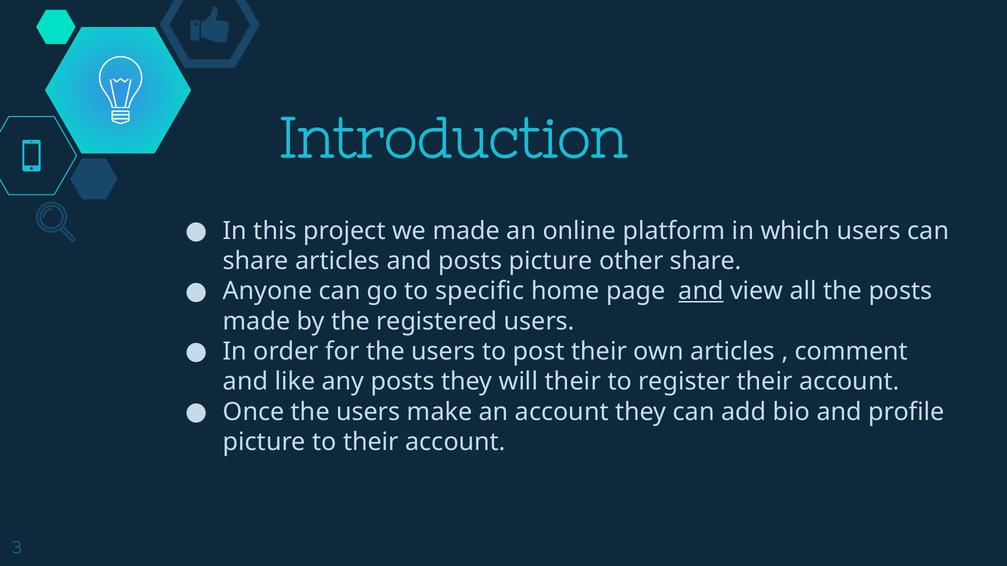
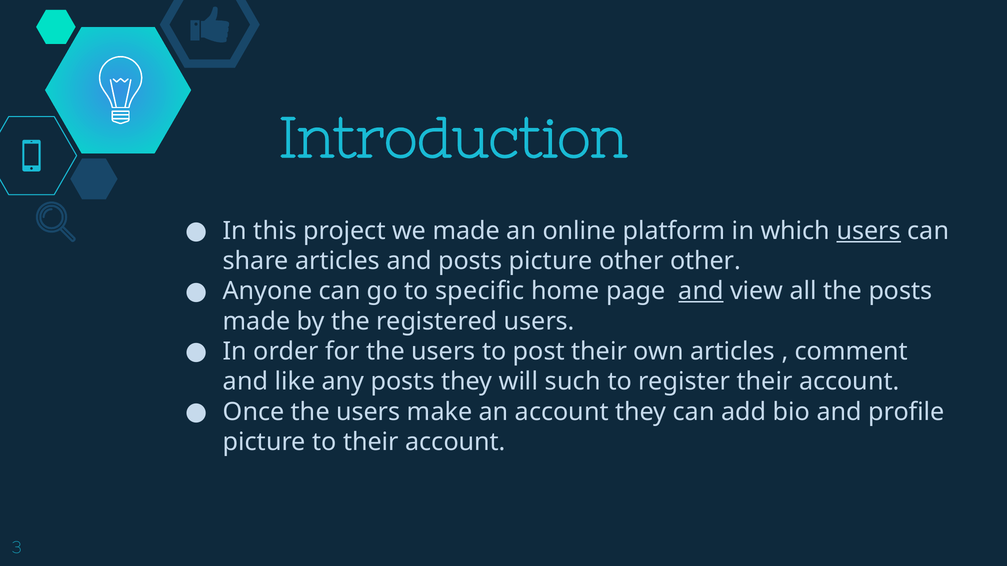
users at (869, 231) underline: none -> present
other share: share -> other
will their: their -> such
